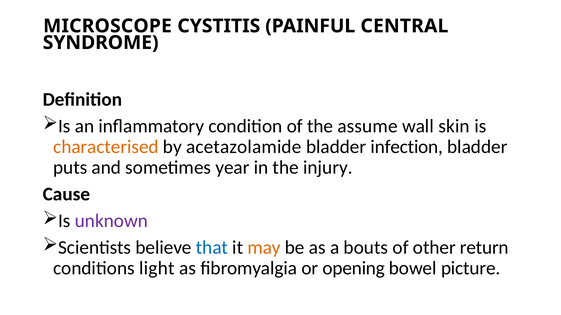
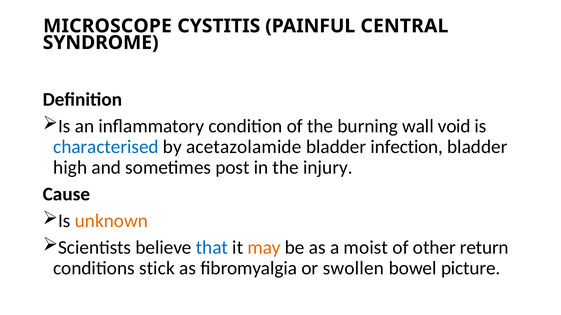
assume: assume -> burning
skin: skin -> void
characterised colour: orange -> blue
puts: puts -> high
year: year -> post
unknown colour: purple -> orange
bouts: bouts -> moist
light: light -> stick
opening: opening -> swollen
